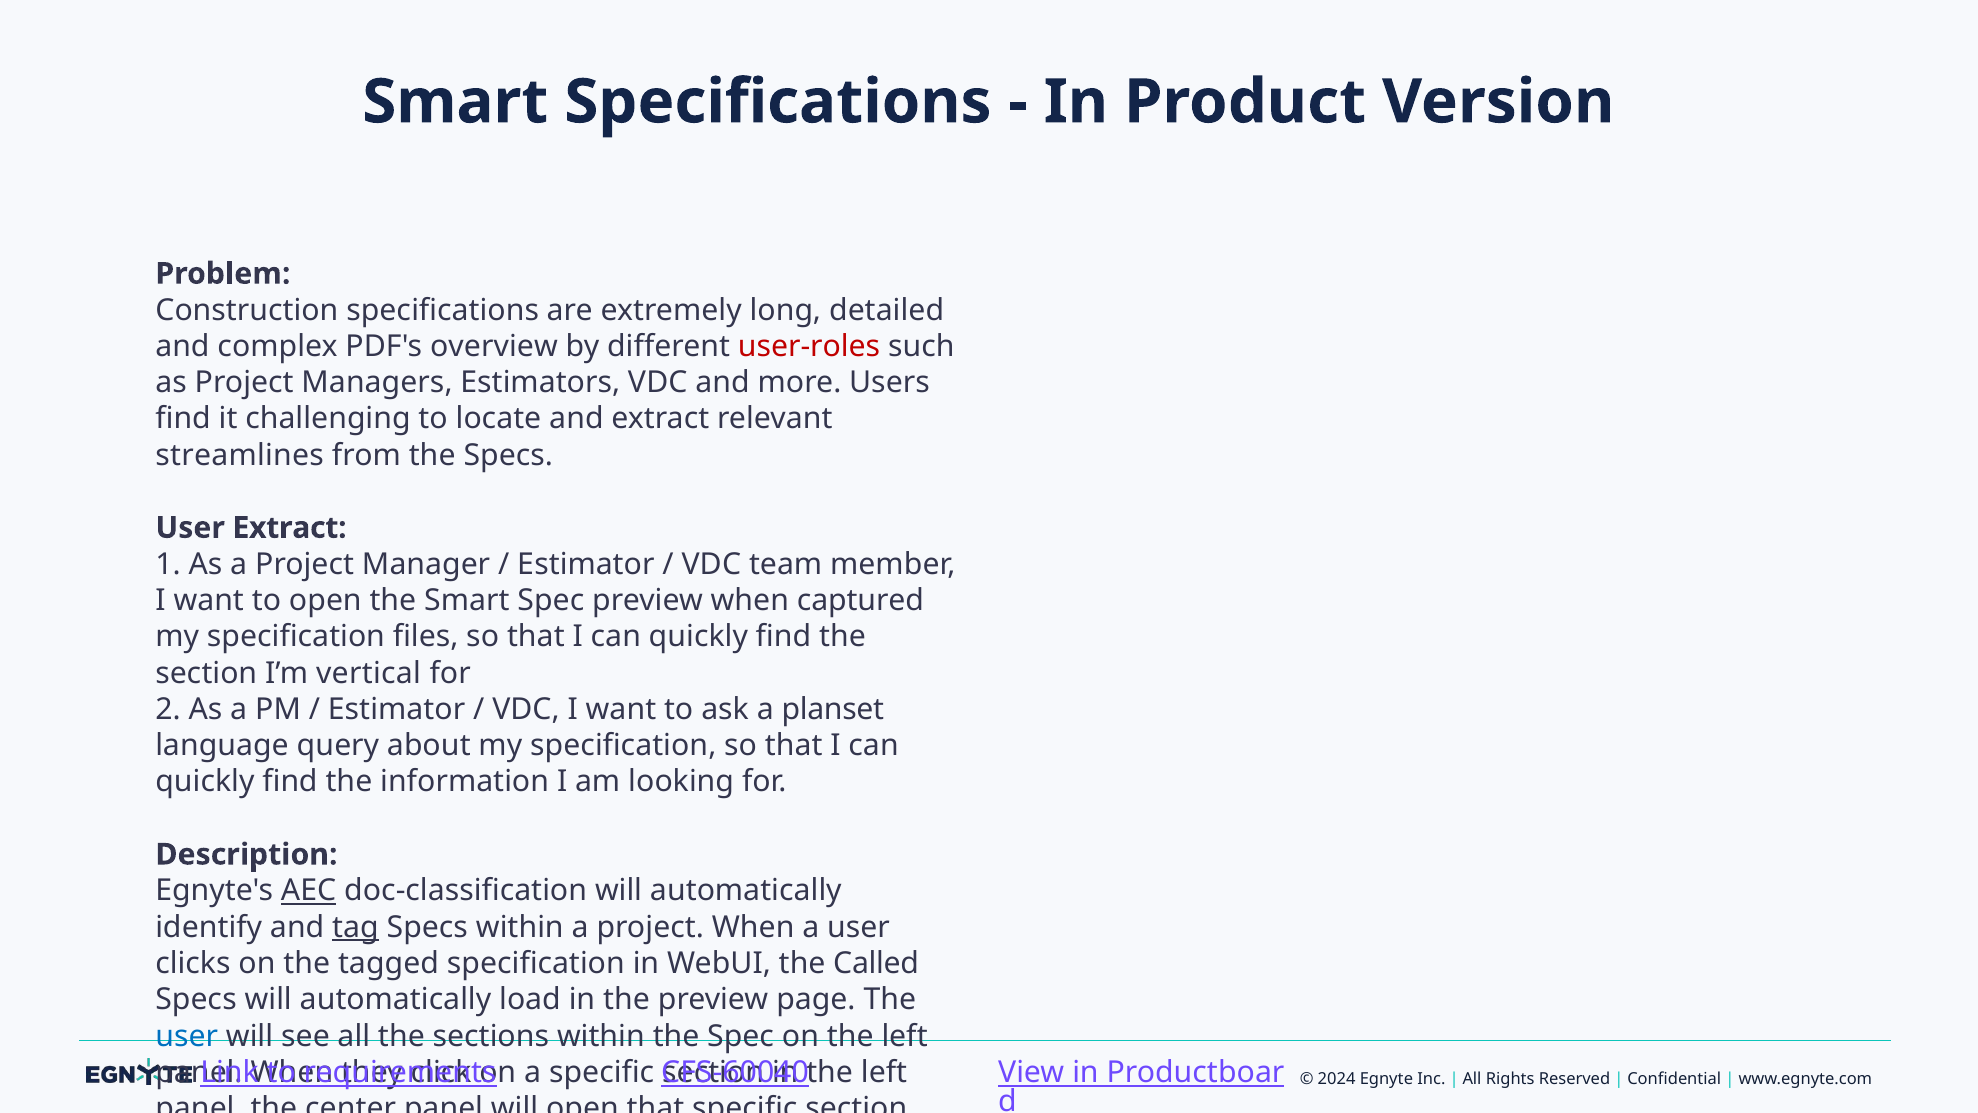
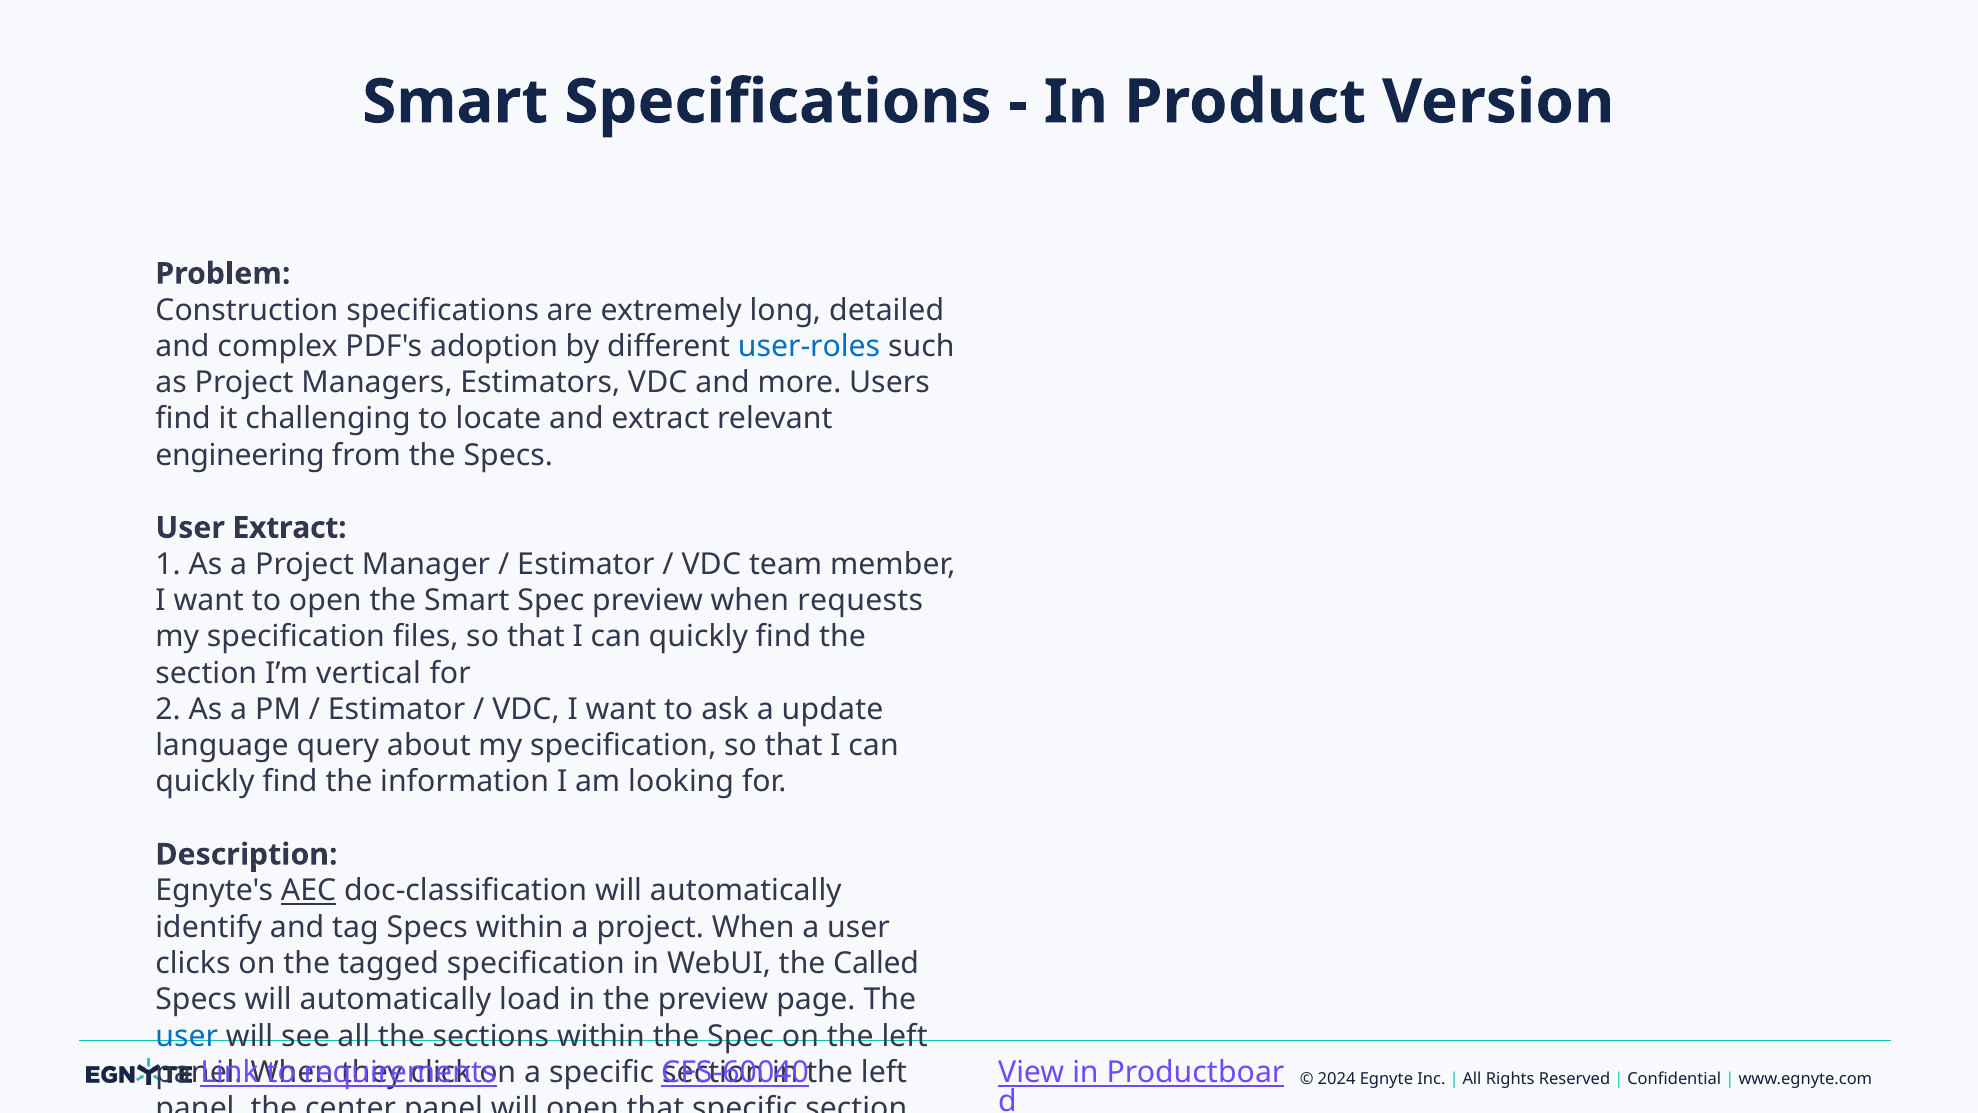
overview: overview -> adoption
user-roles colour: red -> blue
streamlines: streamlines -> engineering
captured: captured -> requests
planset: planset -> update
tag underline: present -> none
